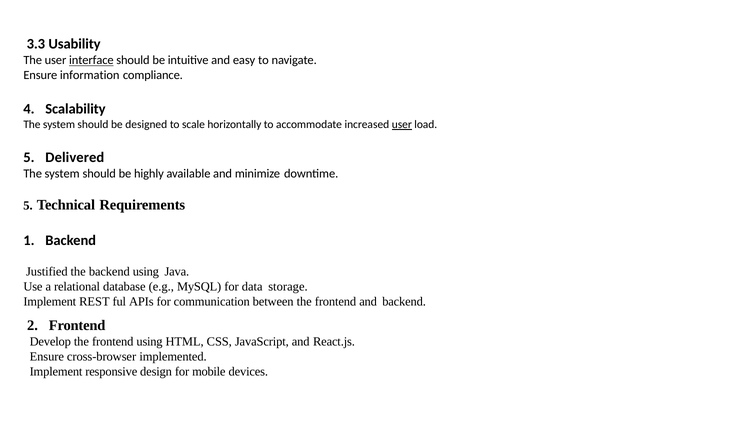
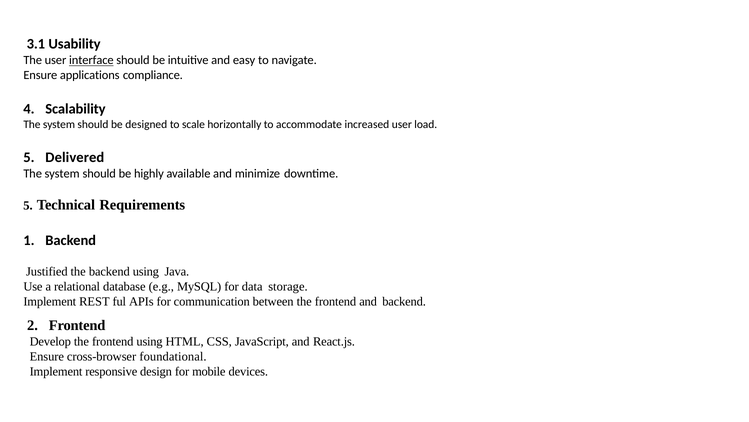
3.3: 3.3 -> 3.1
information: information -> applications
user at (402, 125) underline: present -> none
implemented: implemented -> foundational
